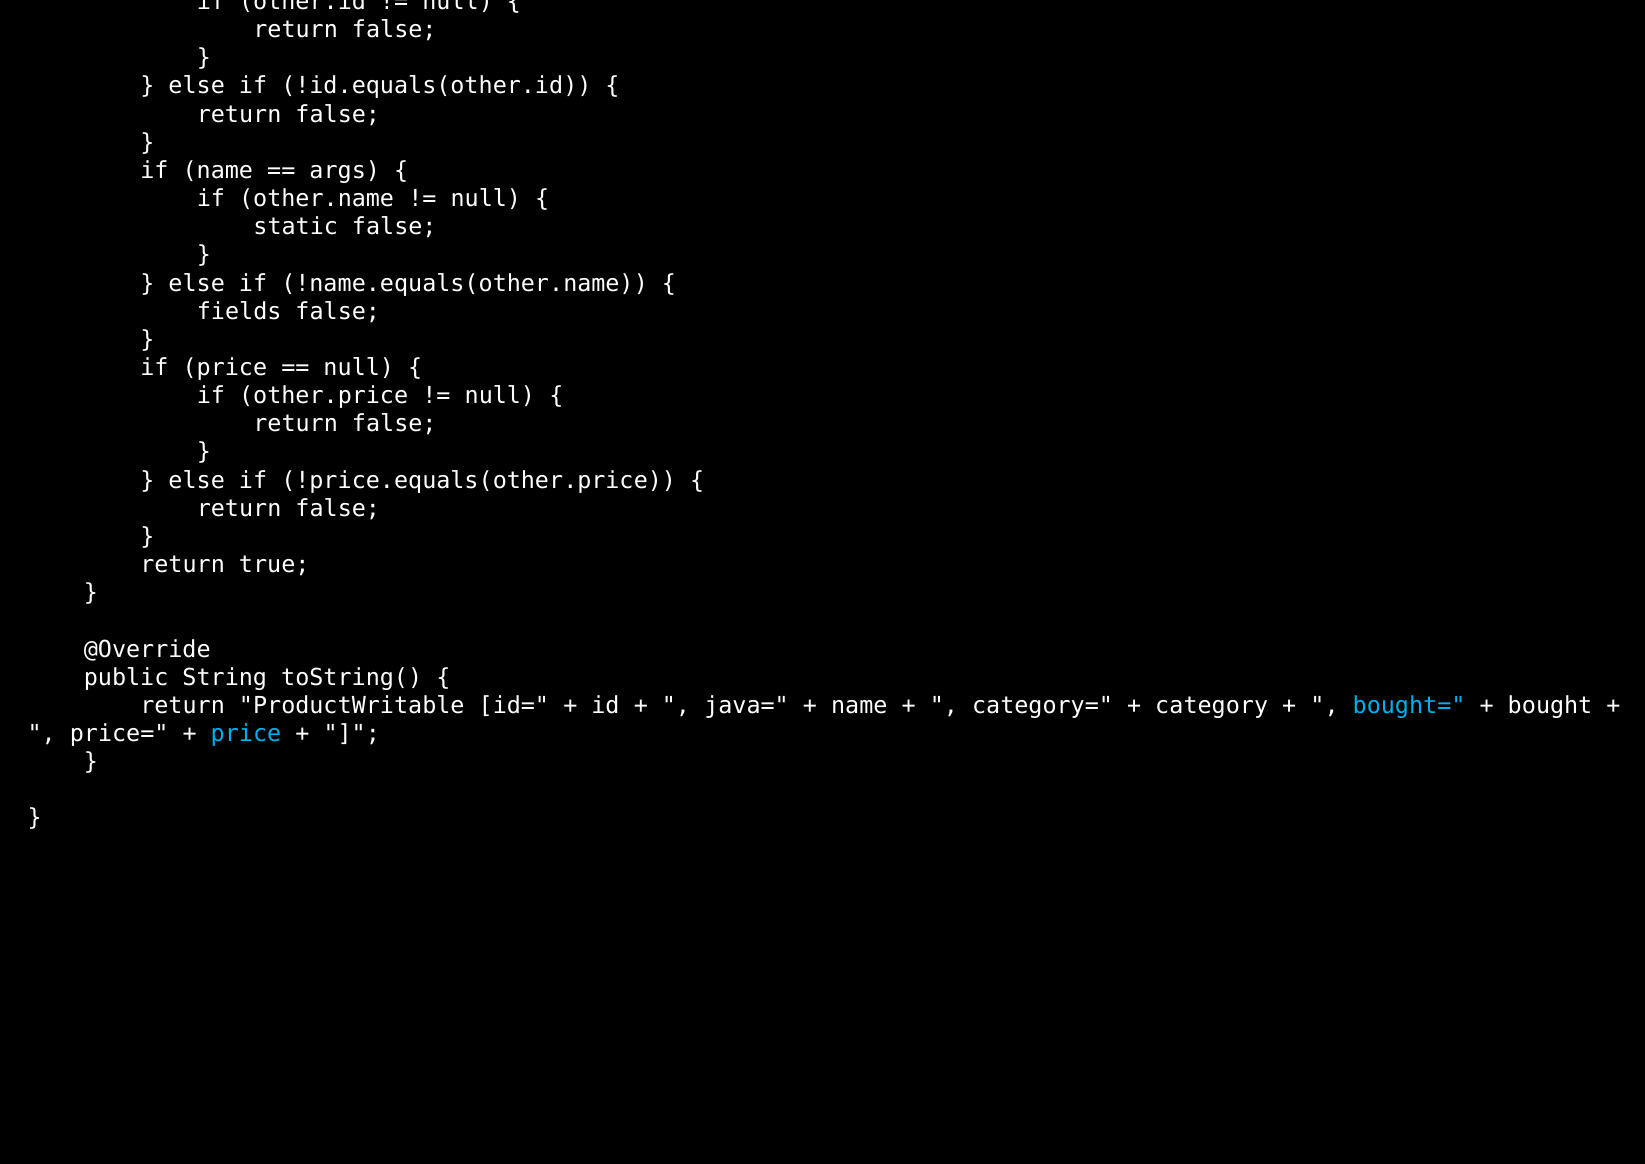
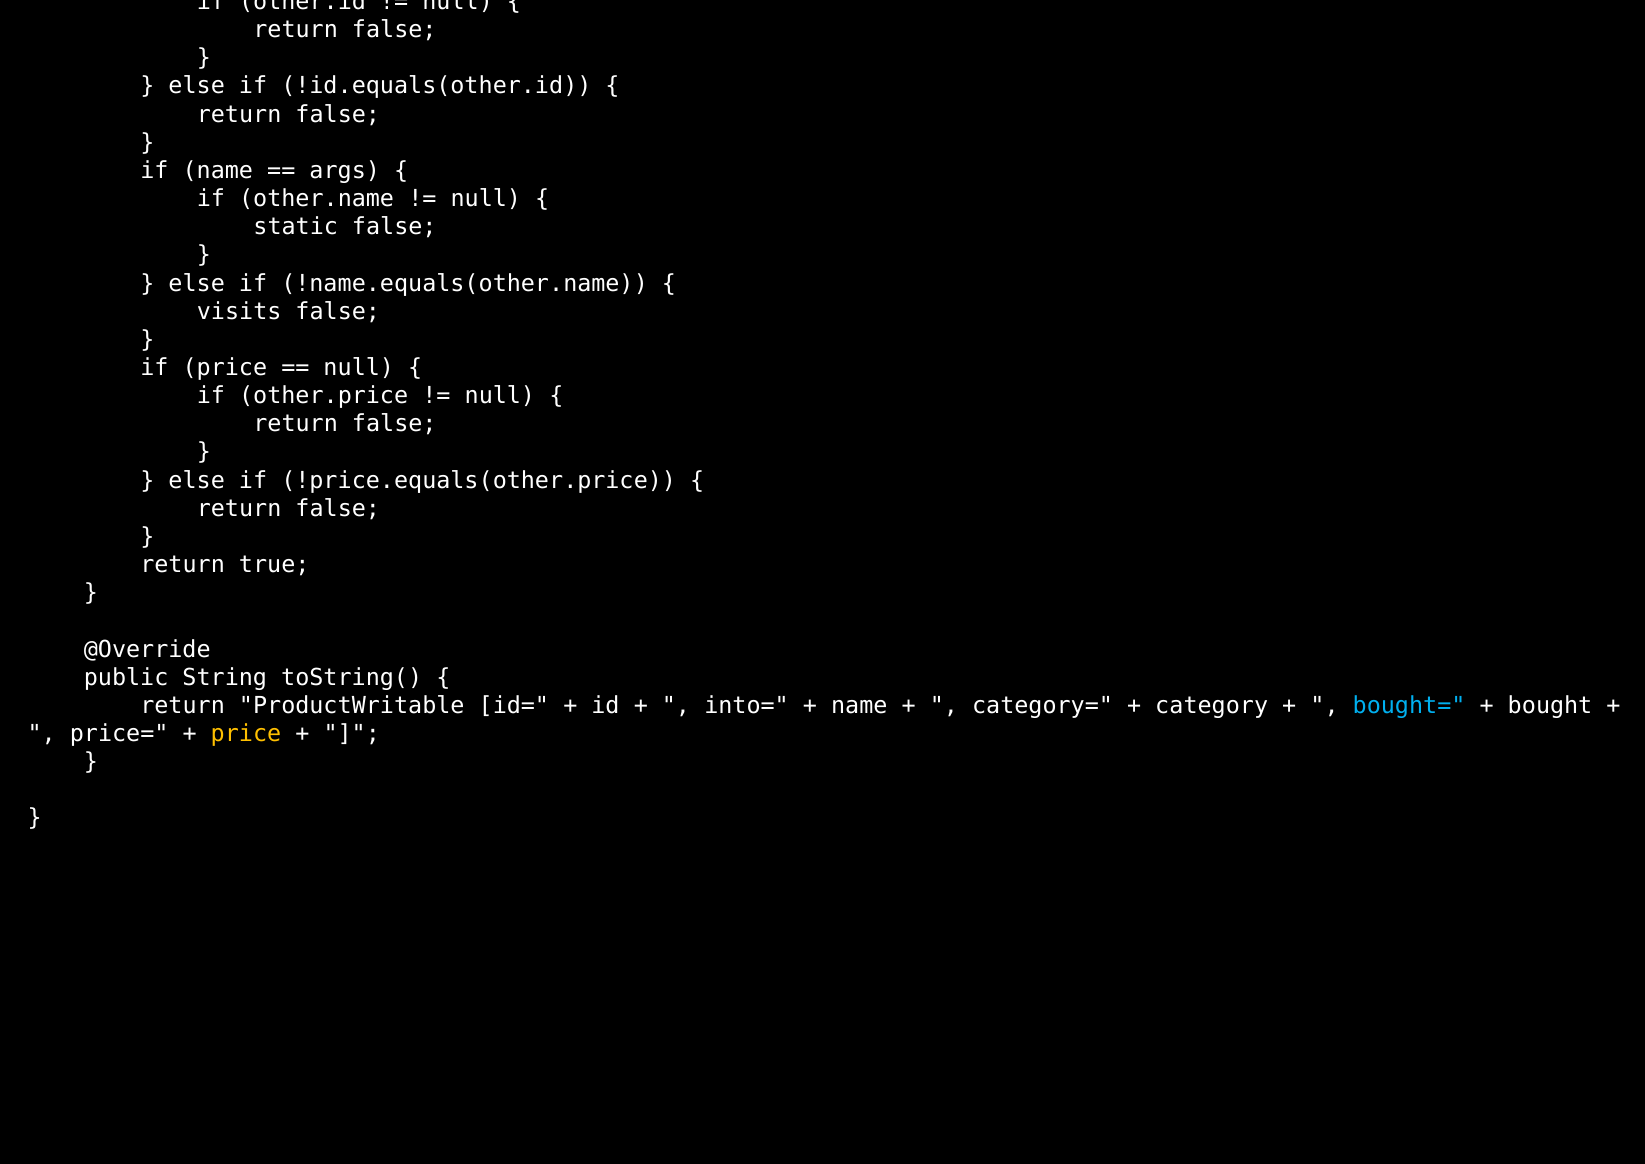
fields: fields -> visits
java=: java= -> into=
price at (246, 733) colour: light blue -> yellow
